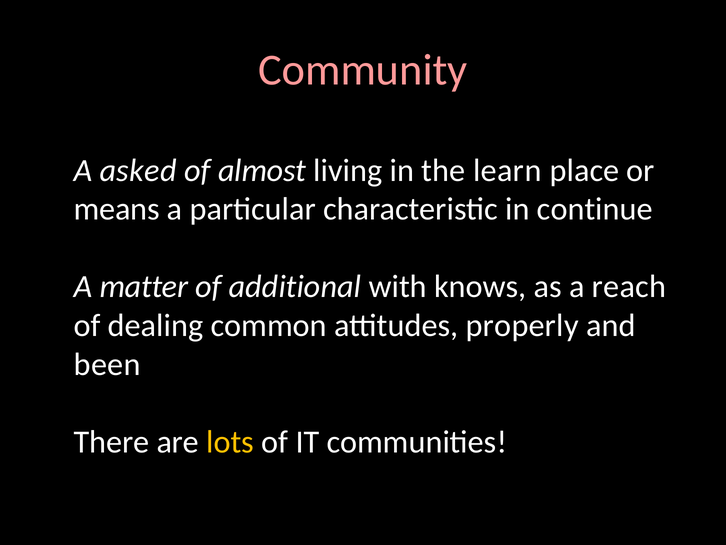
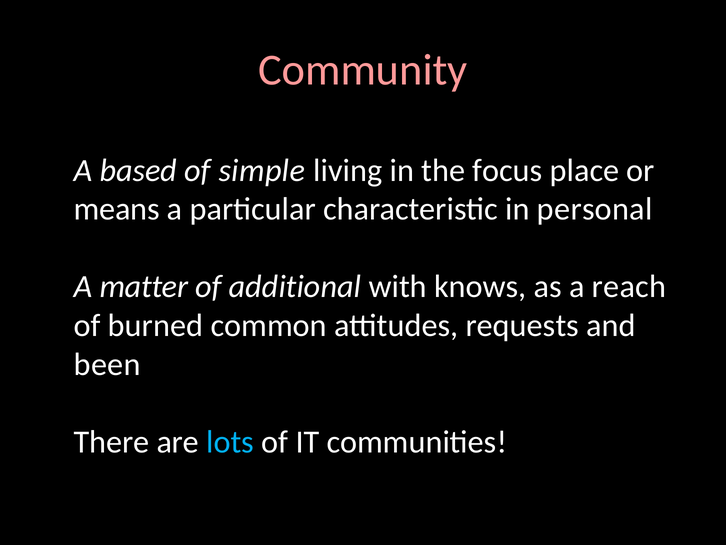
asked: asked -> based
almost: almost -> simple
learn: learn -> focus
continue: continue -> personal
dealing: dealing -> burned
properly: properly -> requests
lots colour: yellow -> light blue
